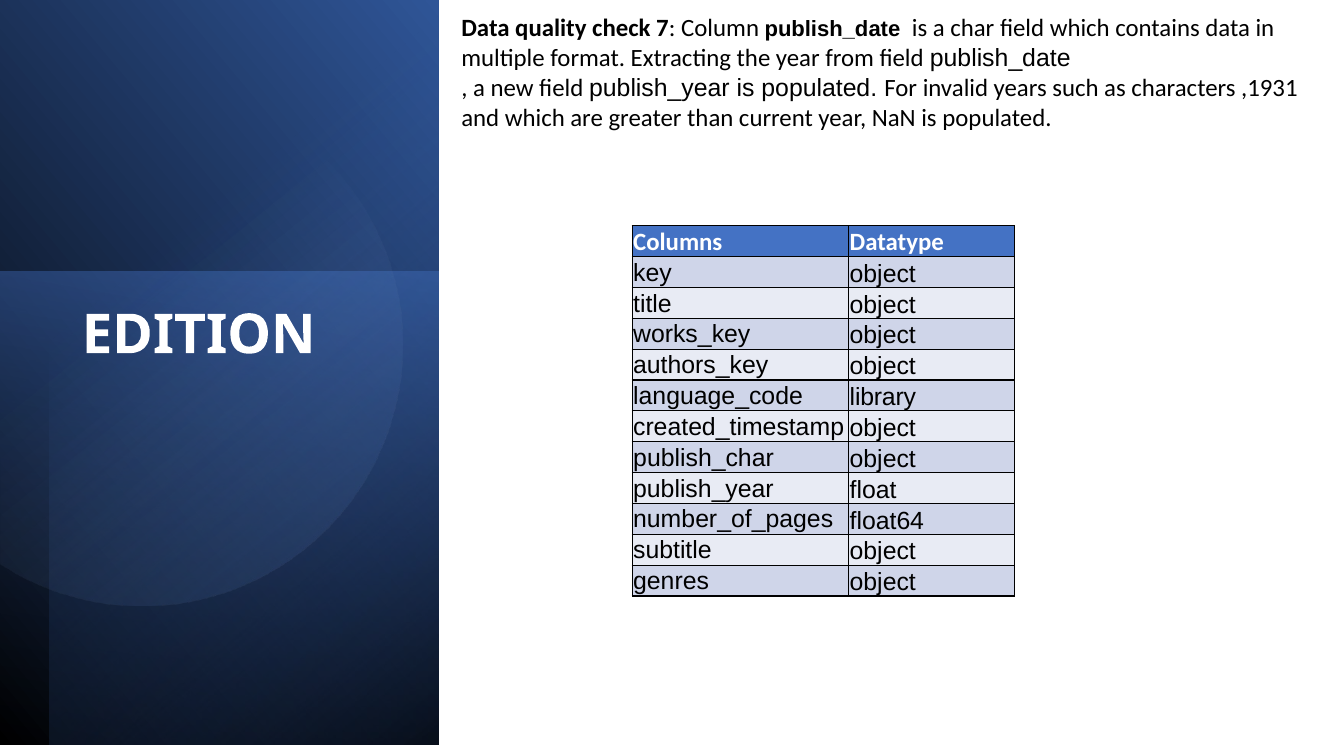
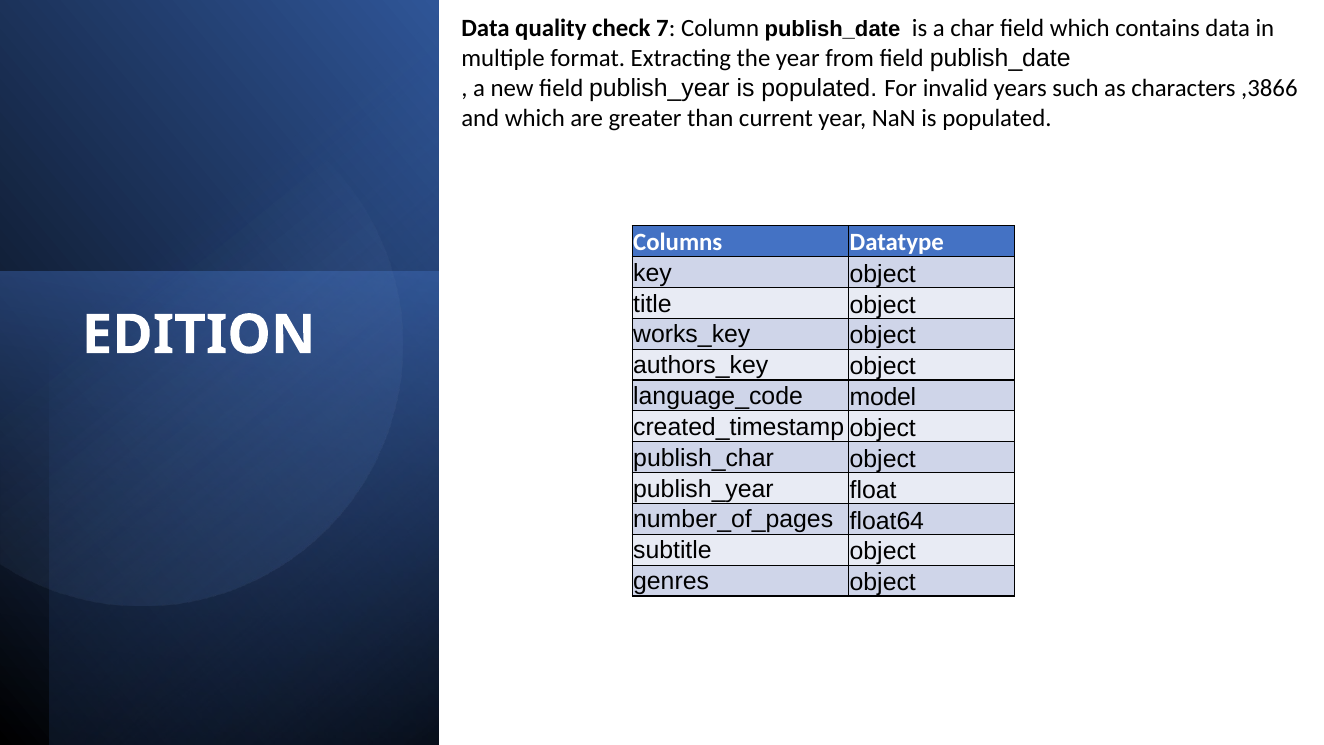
,1931: ,1931 -> ,3866
library: library -> model
